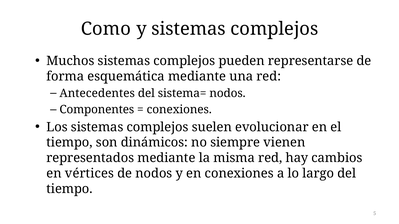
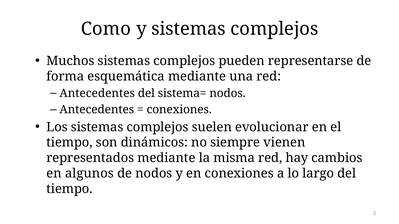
Componentes at (97, 110): Componentes -> Antecedentes
vértices: vértices -> algunos
